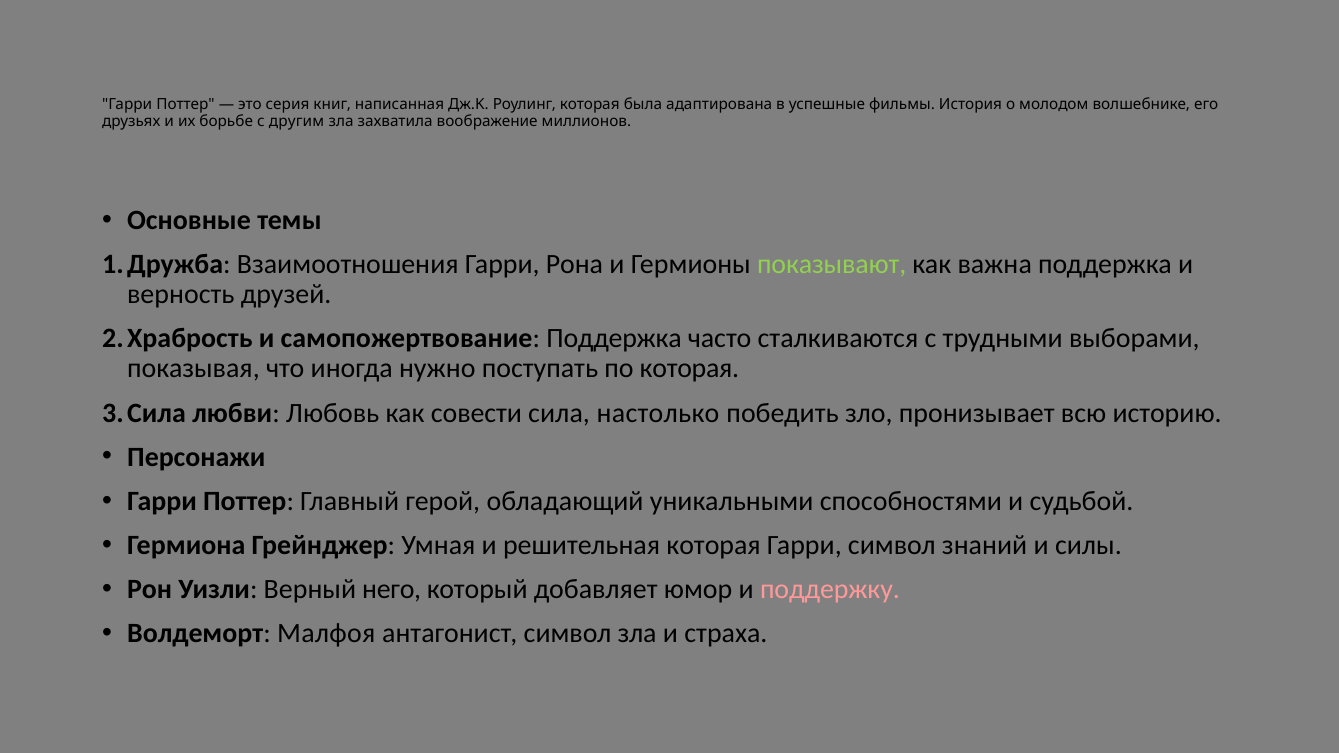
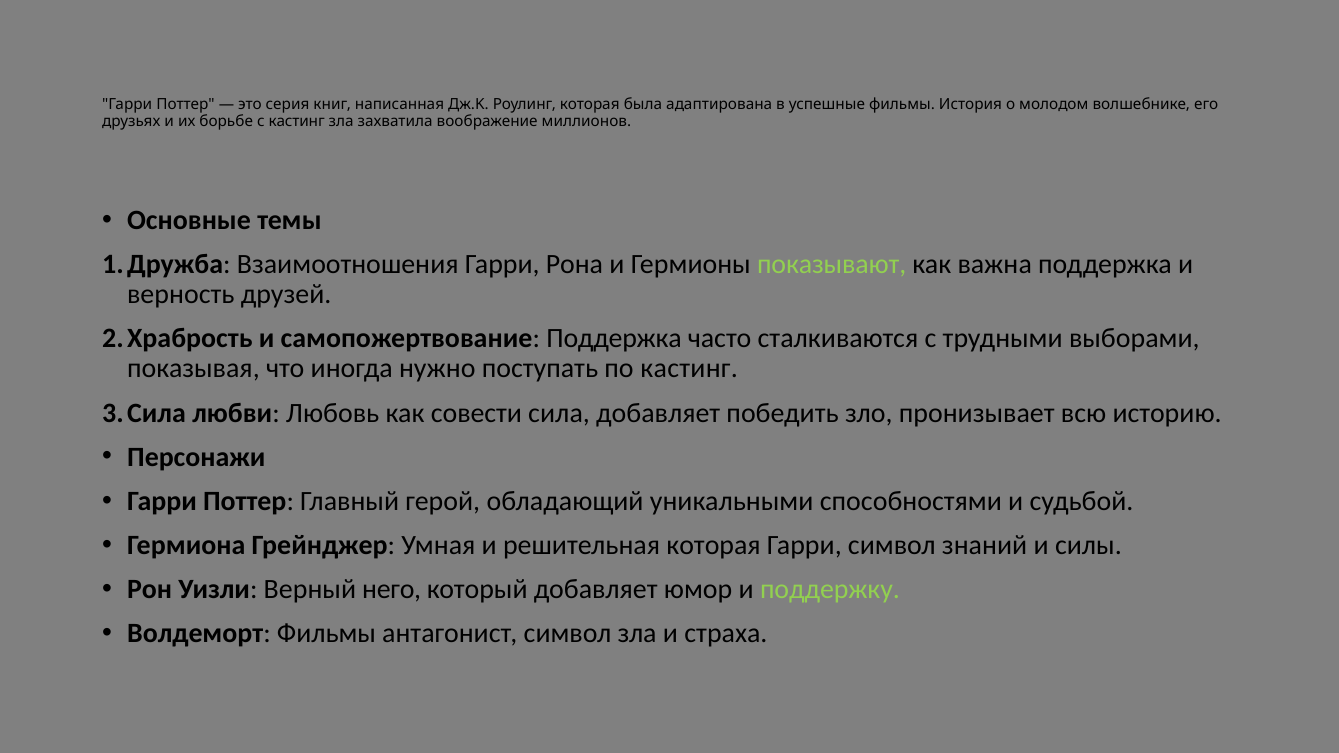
с другим: другим -> кастинг
по которая: которая -> кастинг
сила настолько: настолько -> добавляет
поддержку colour: pink -> light green
Волдеморт Малфоя: Малфоя -> Фильмы
